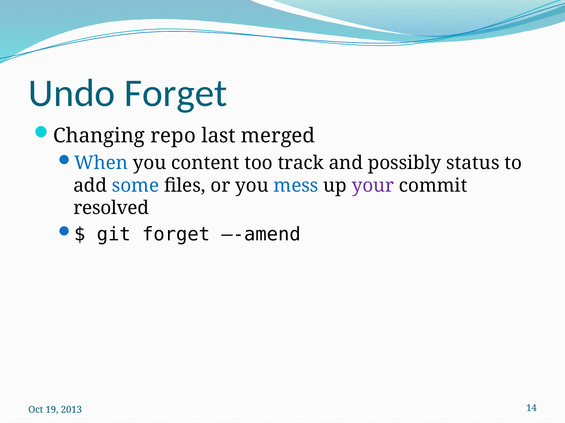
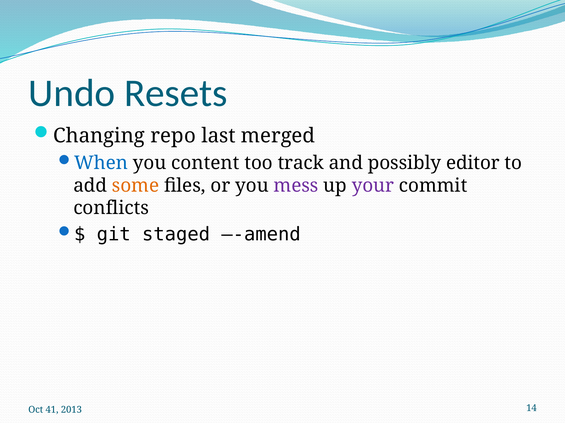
Undo Forget: Forget -> Resets
status: status -> editor
some colour: blue -> orange
mess colour: blue -> purple
resolved: resolved -> conflicts
git forget: forget -> staged
19: 19 -> 41
